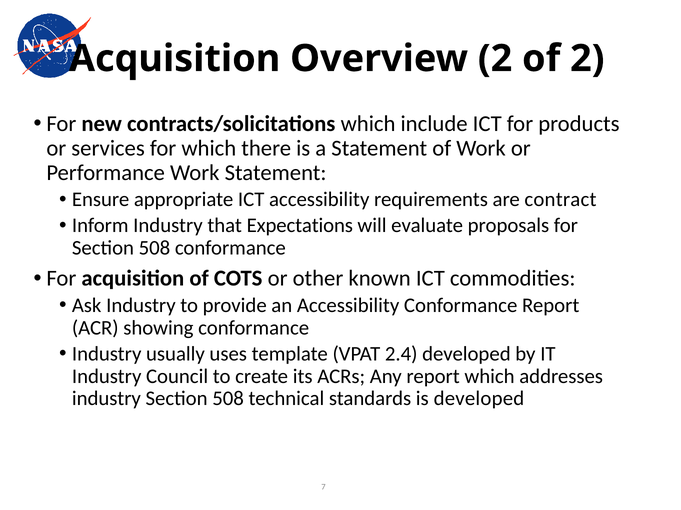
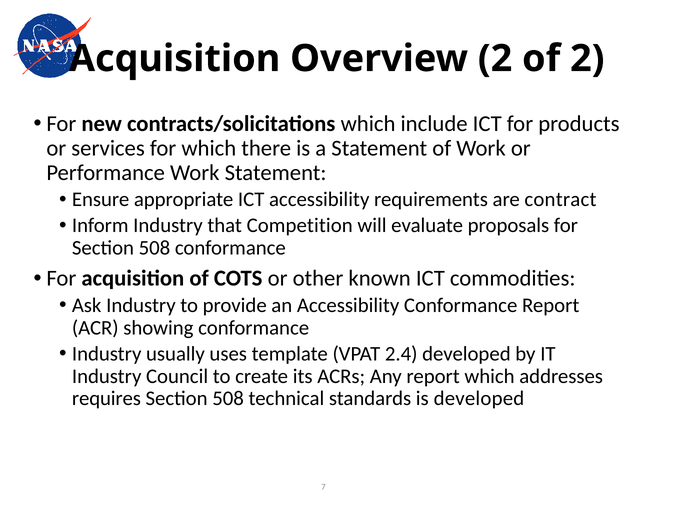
Expectations: Expectations -> Competition
industry at (106, 399): industry -> requires
